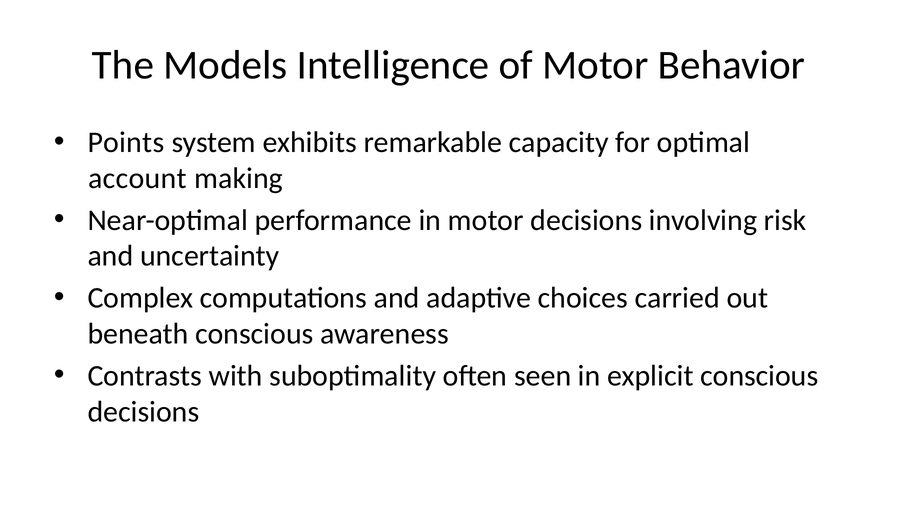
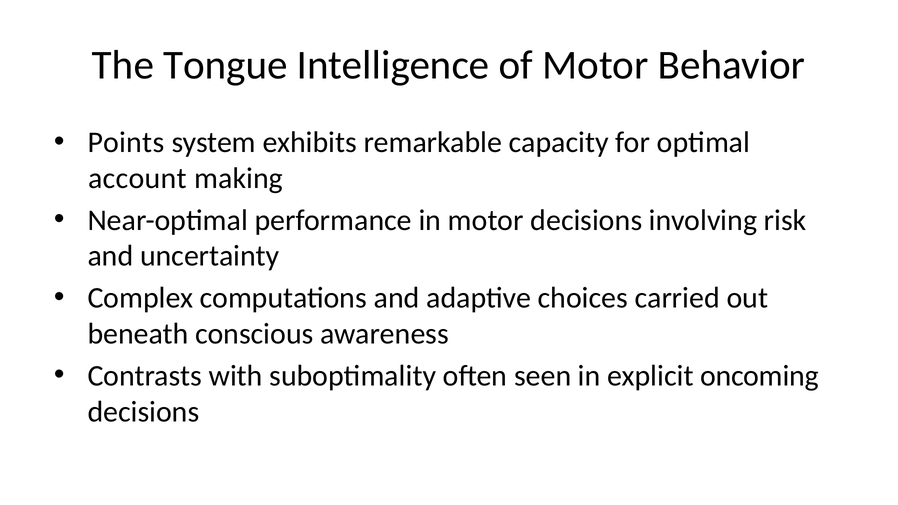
Models: Models -> Tongue
explicit conscious: conscious -> oncoming
